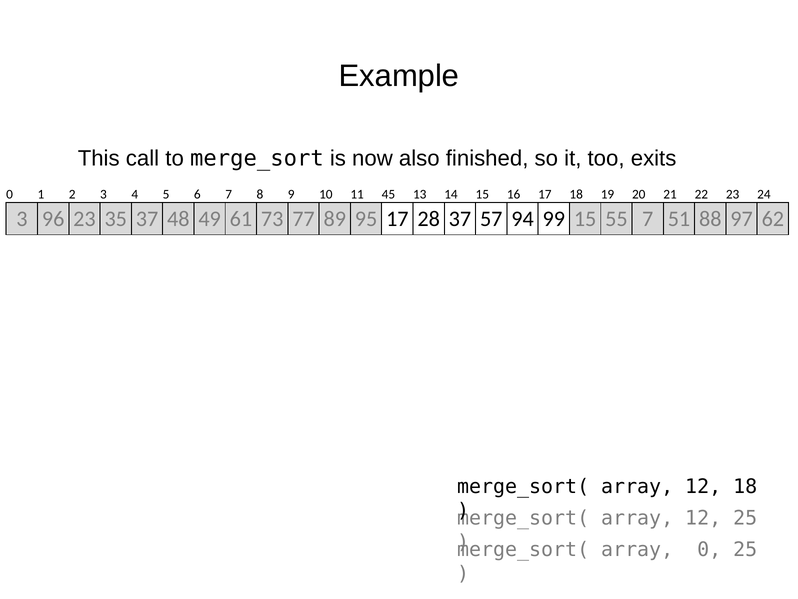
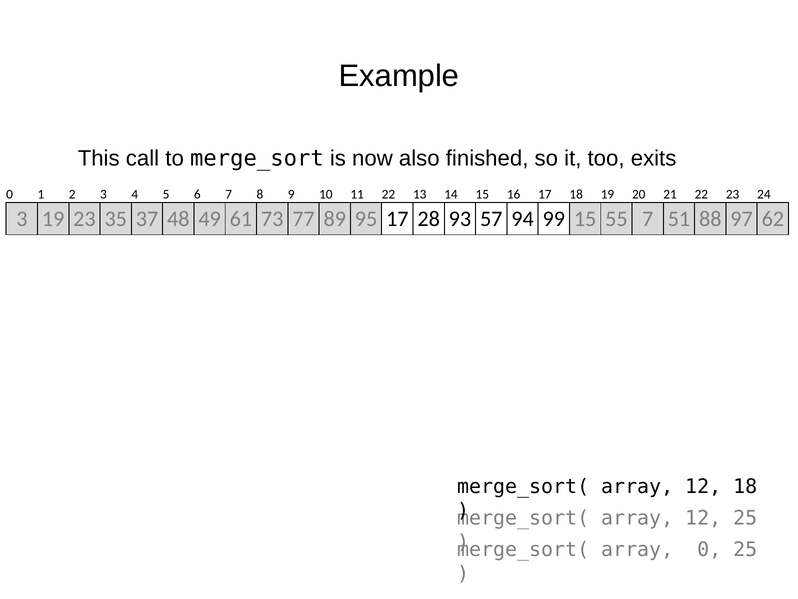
11 45: 45 -> 22
3 96: 96 -> 19
28 37: 37 -> 93
